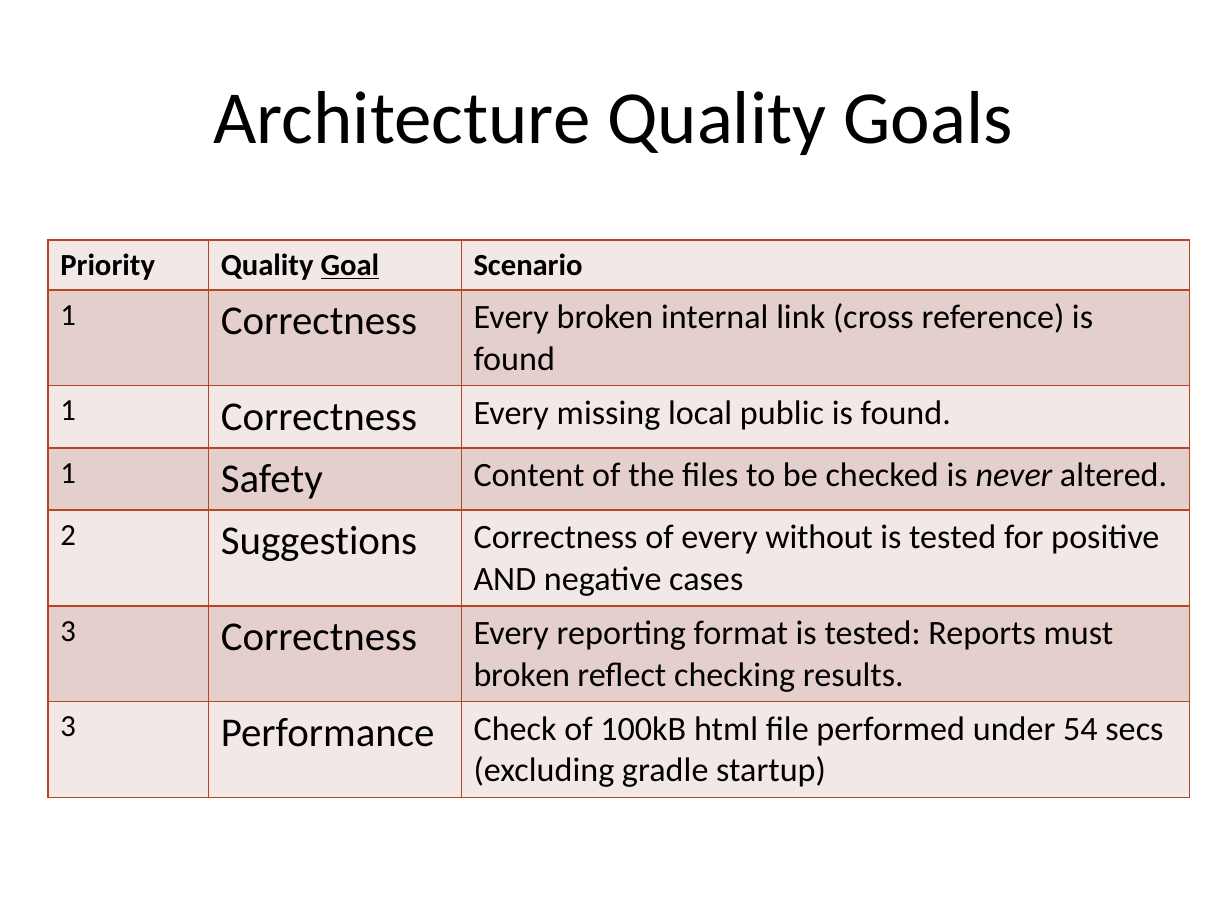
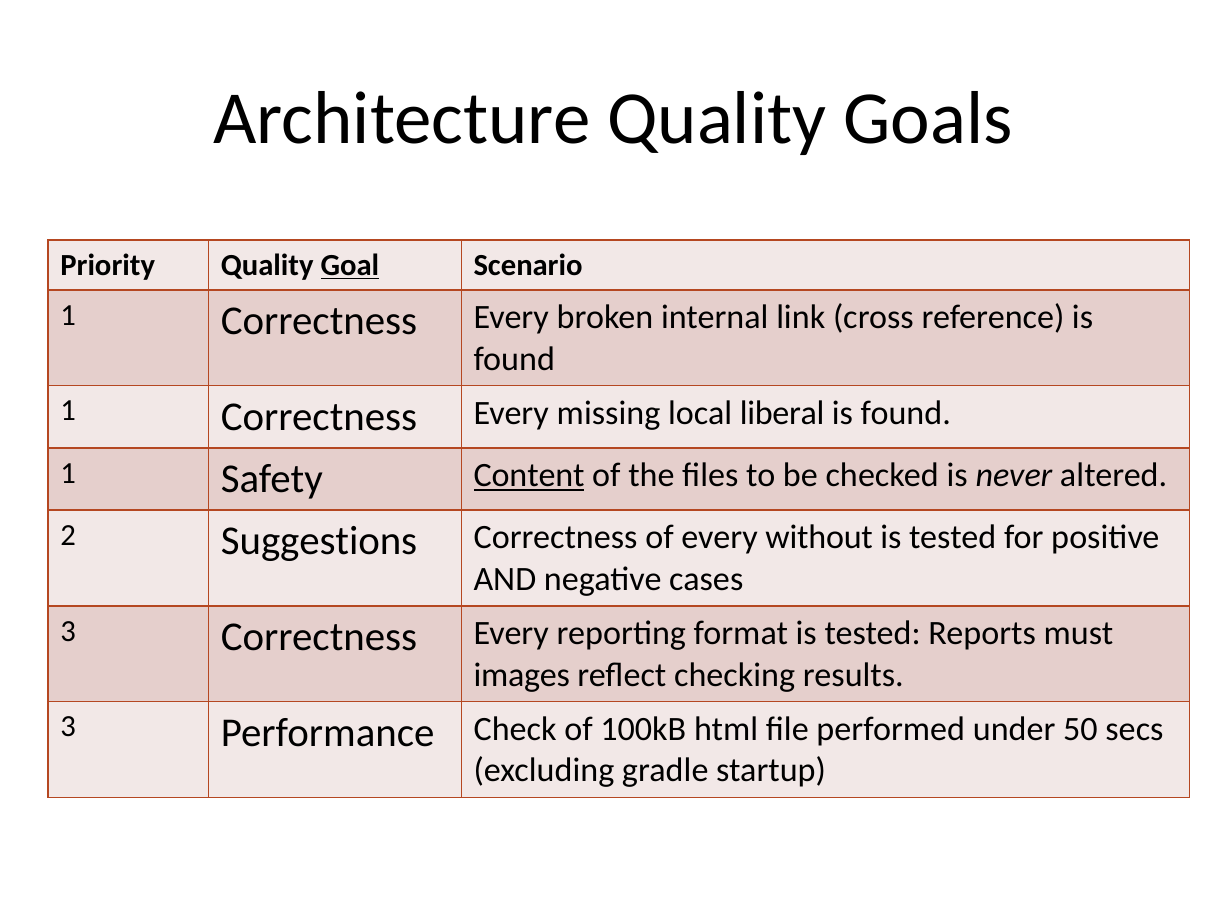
public: public -> liberal
Content underline: none -> present
broken at (522, 675): broken -> images
54: 54 -> 50
